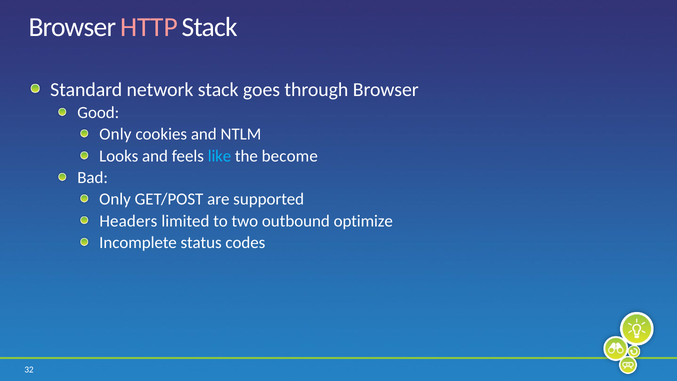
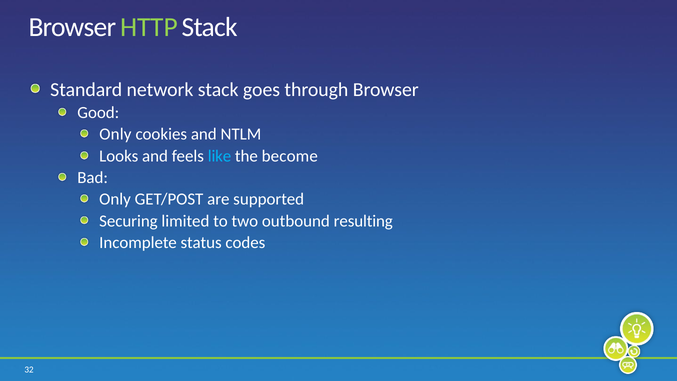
HTTP colour: pink -> light green
Headers: Headers -> Securing
optimize: optimize -> resulting
